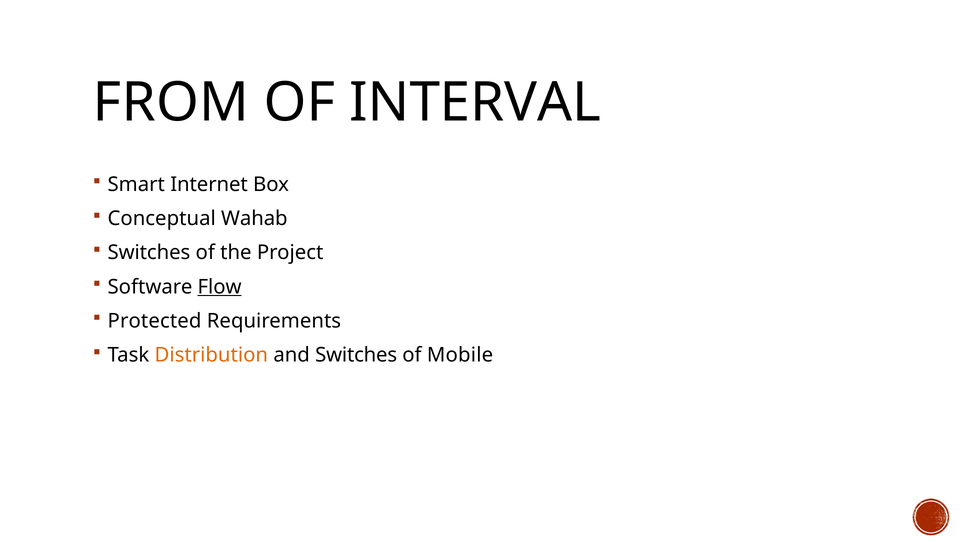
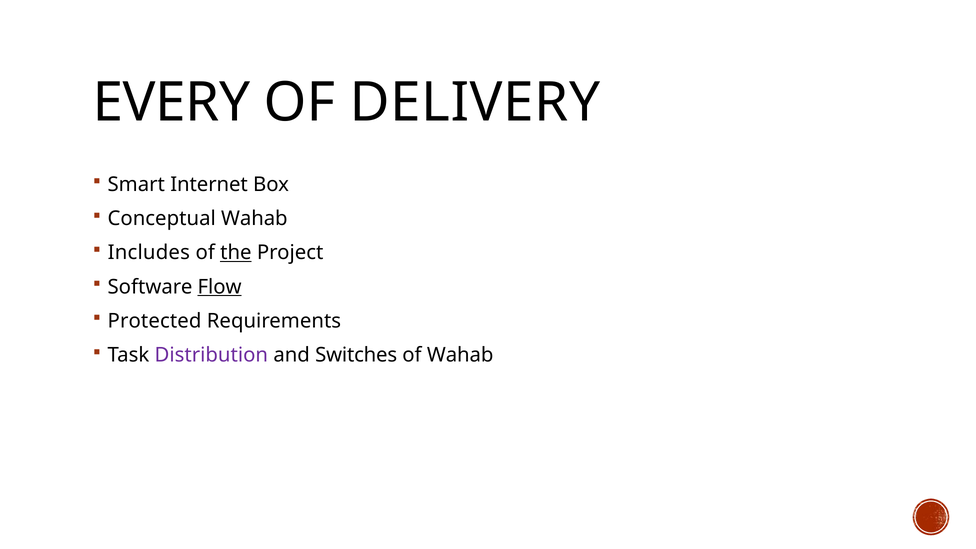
FROM: FROM -> EVERY
INTERVAL: INTERVAL -> DELIVERY
Switches at (149, 253): Switches -> Includes
the underline: none -> present
Distribution colour: orange -> purple
of Mobile: Mobile -> Wahab
